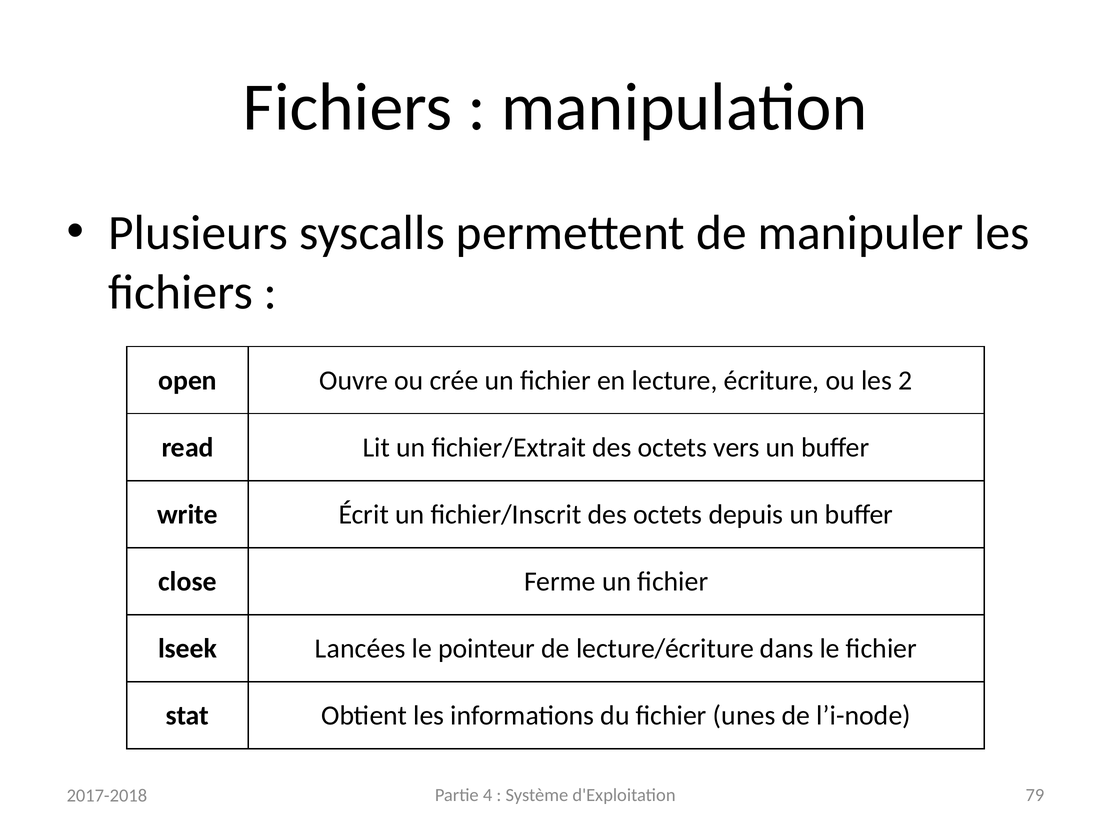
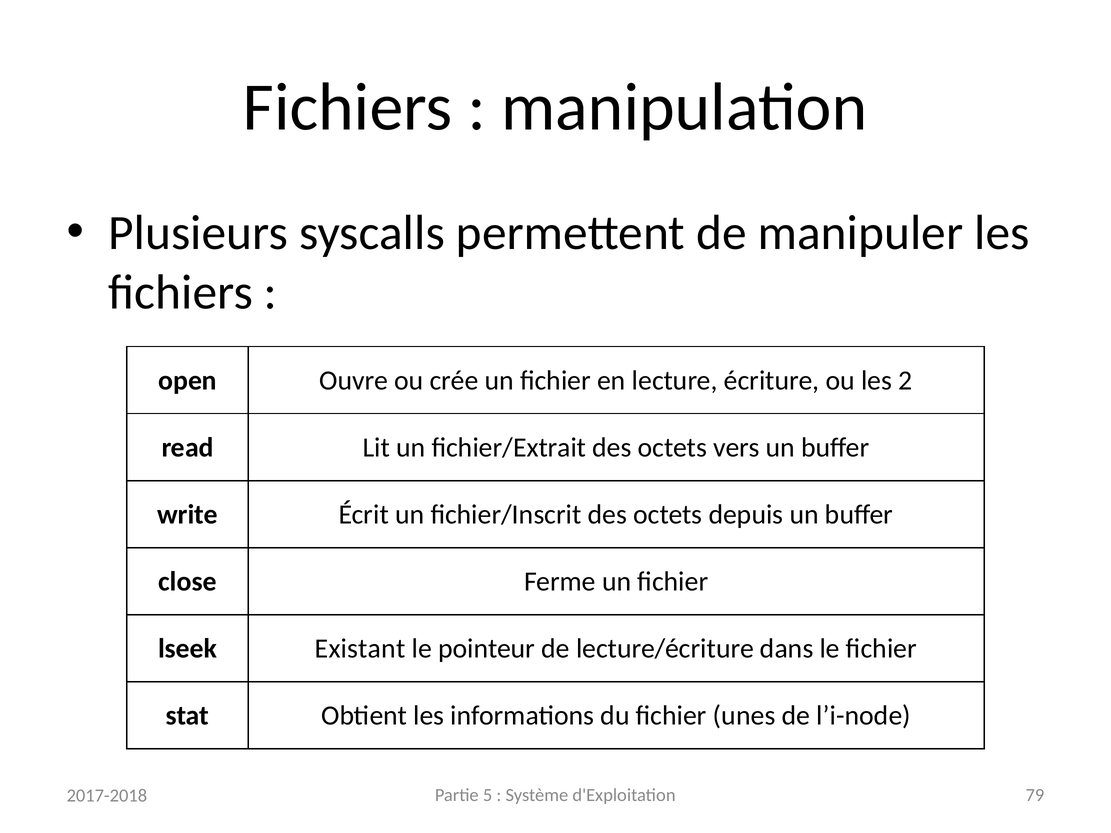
Lancées: Lancées -> Existant
4: 4 -> 5
